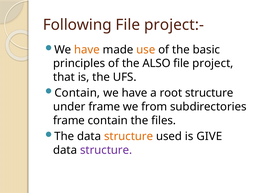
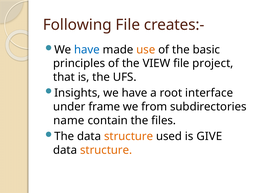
project:-: project:- -> creates:-
have at (87, 50) colour: orange -> blue
ALSO: ALSO -> VIEW
Contain at (77, 93): Contain -> Insights
root structure: structure -> interface
frame at (69, 120): frame -> name
structure at (106, 150) colour: purple -> orange
